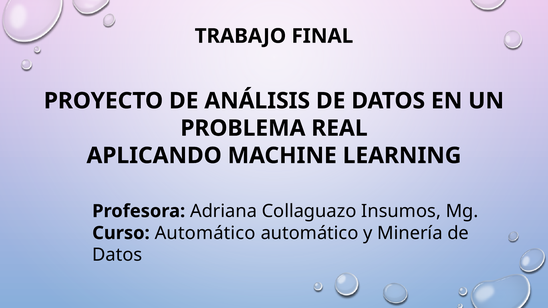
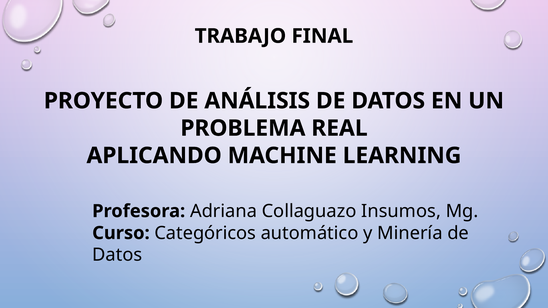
Curso Automático: Automático -> Categóricos
